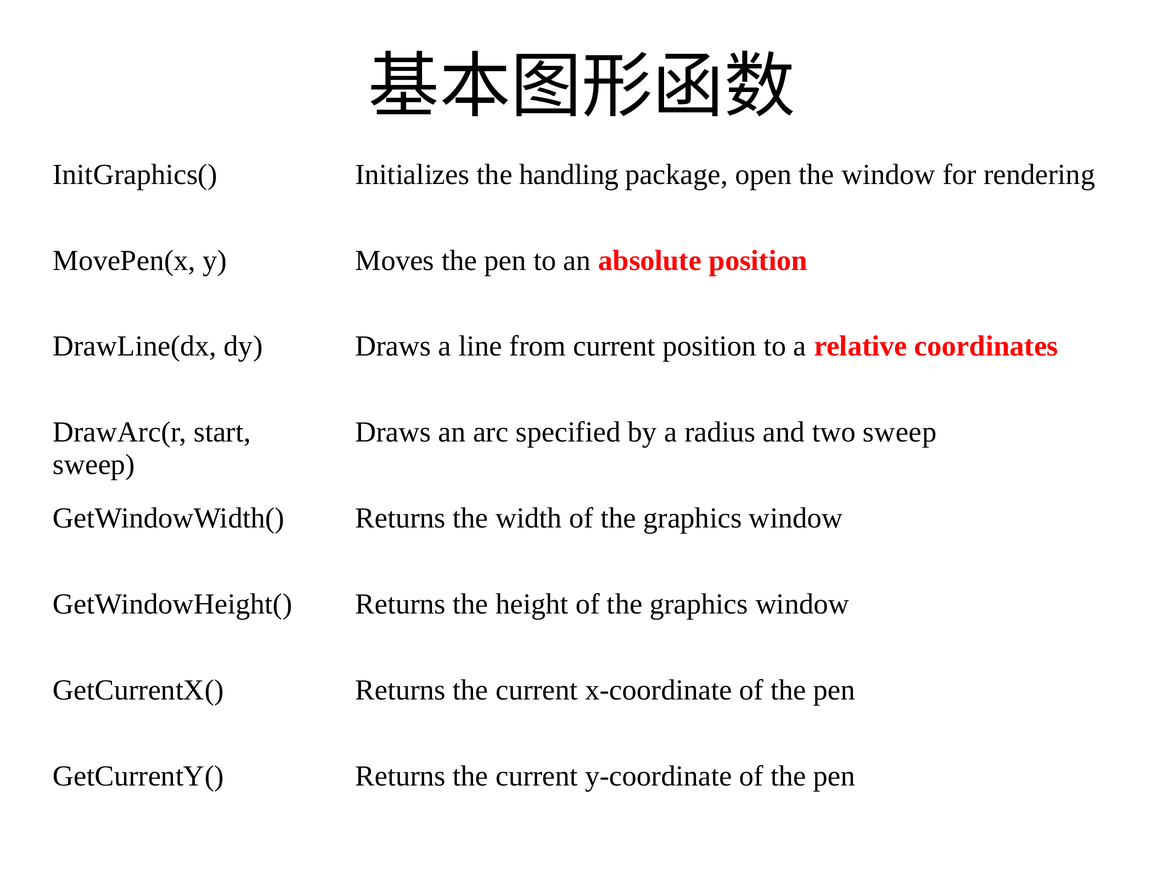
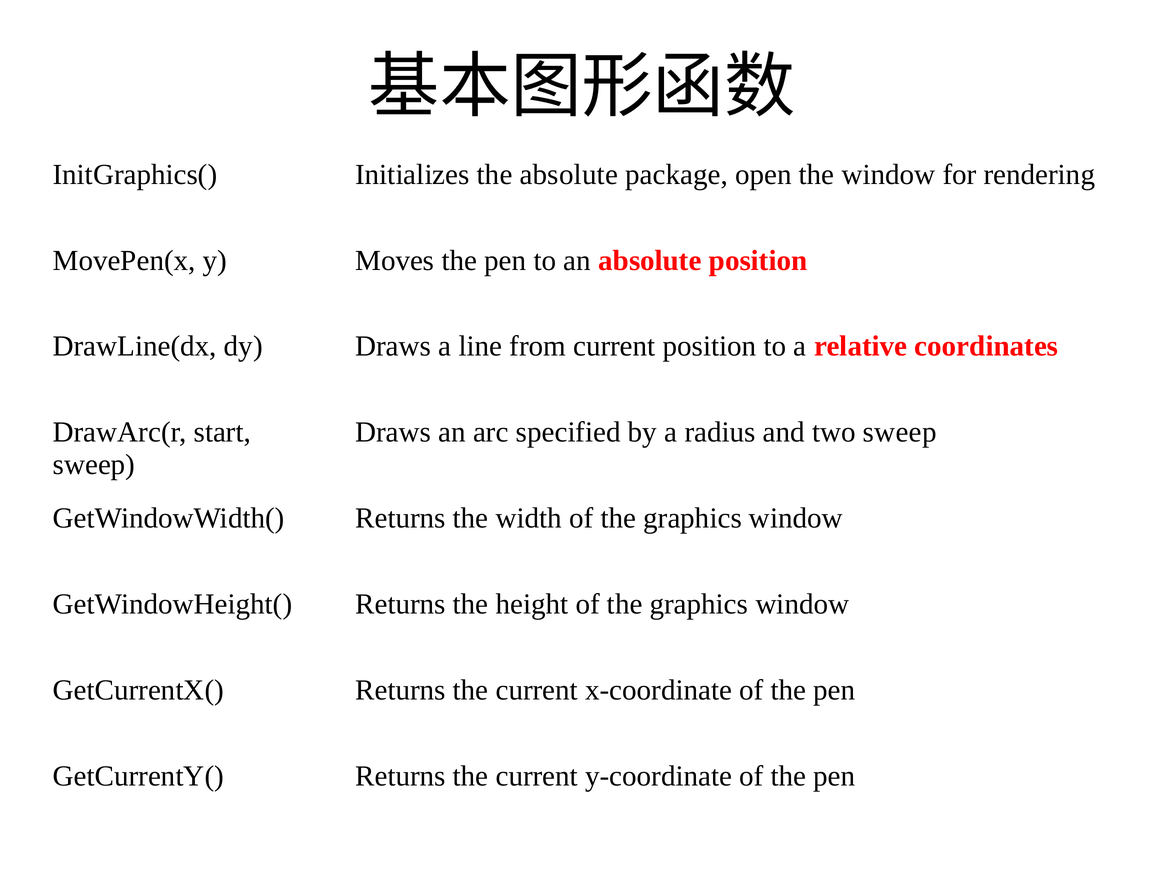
the handling: handling -> absolute
